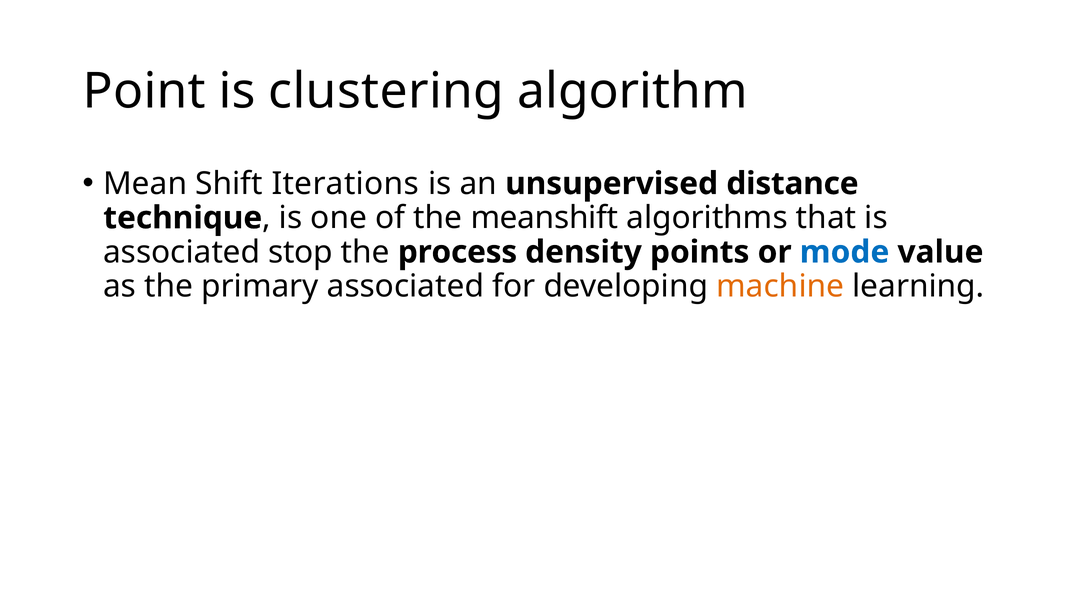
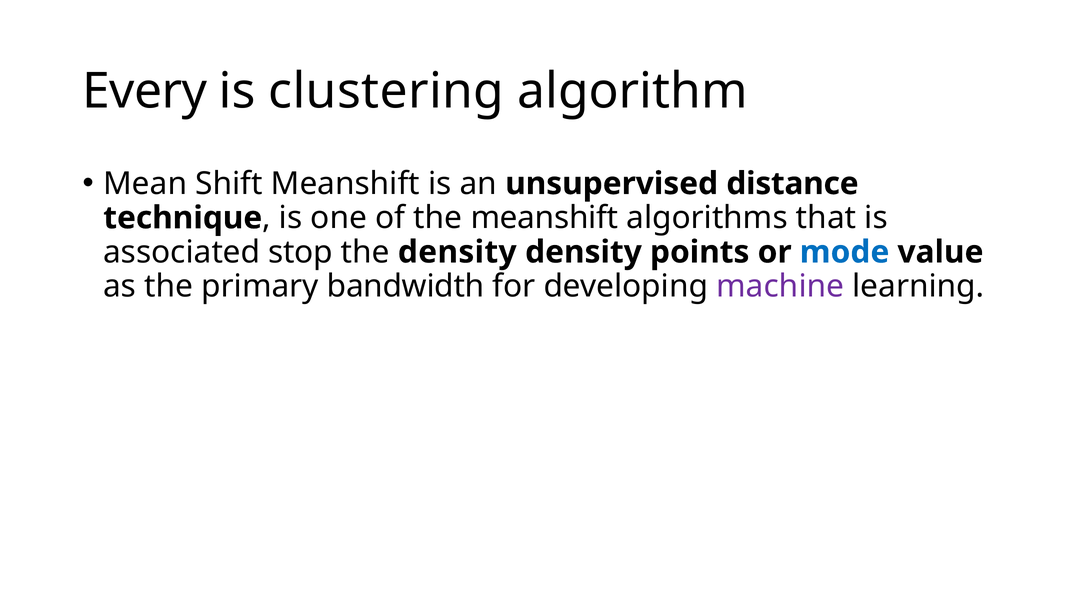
Point: Point -> Every
Shift Iterations: Iterations -> Meanshift
the process: process -> density
primary associated: associated -> bandwidth
machine colour: orange -> purple
